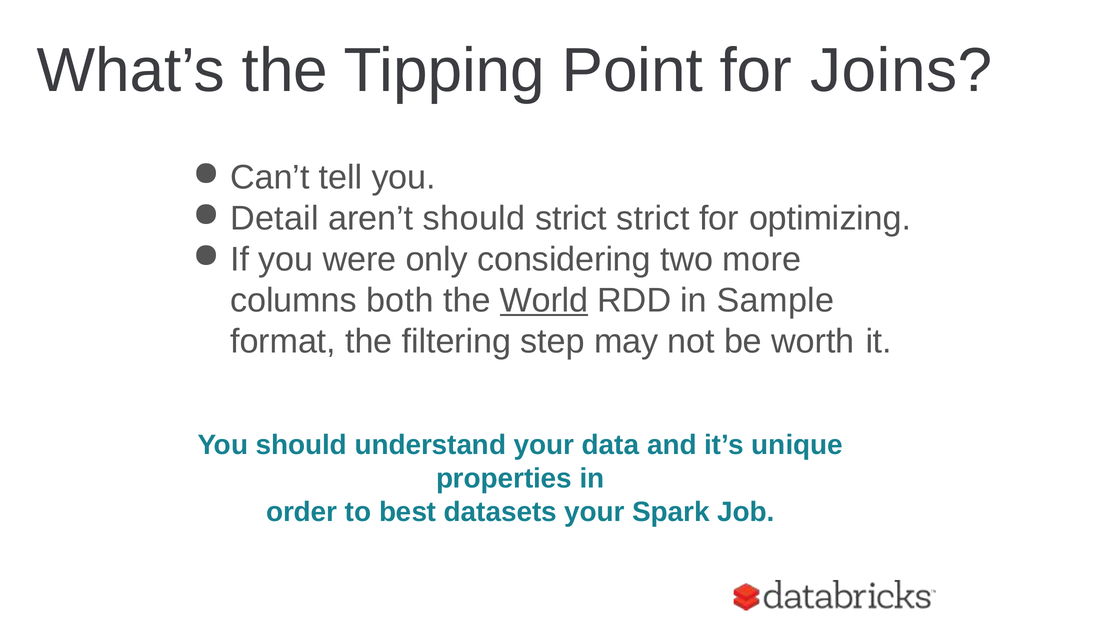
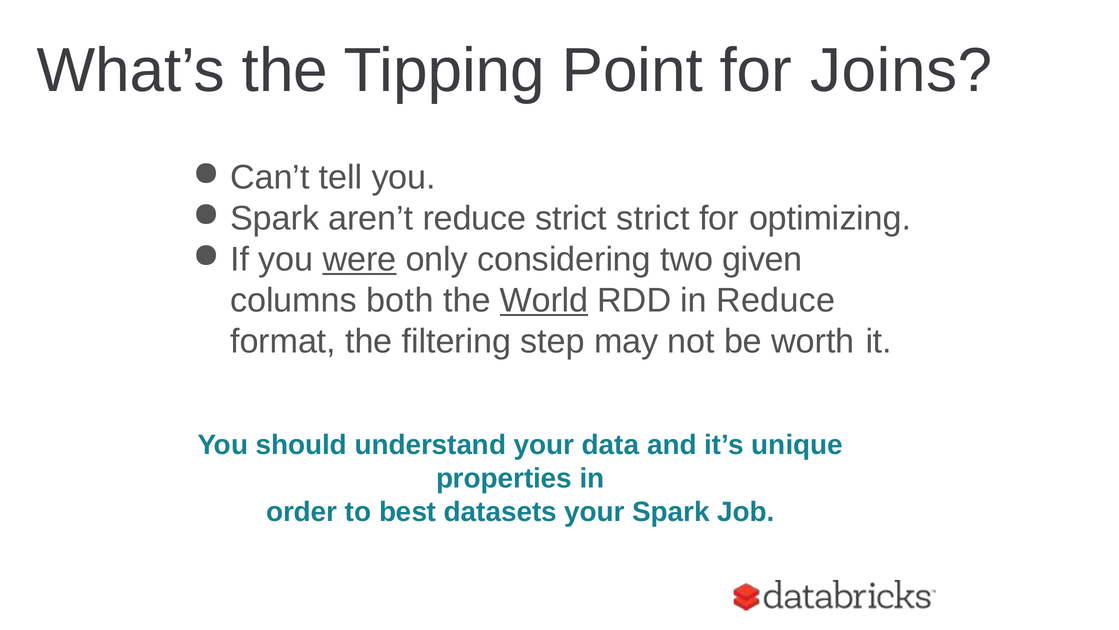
Detail at (275, 218): Detail -> Spark
aren’t should: should -> reduce
were underline: none -> present
more: more -> given
in Sample: Sample -> Reduce
